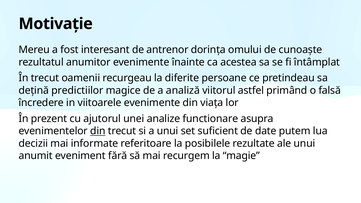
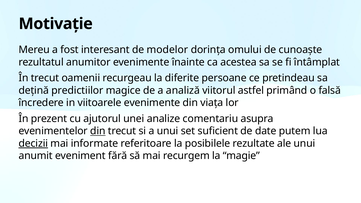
antrenor: antrenor -> modelor
functionare: functionare -> comentariu
decizii underline: none -> present
